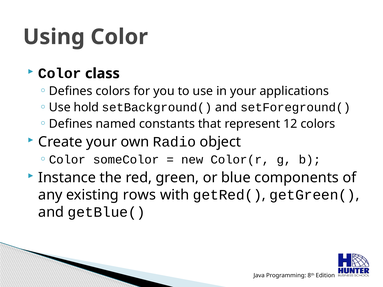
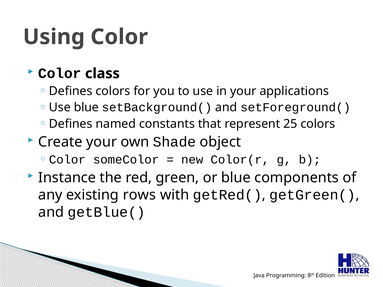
Use hold: hold -> blue
12: 12 -> 25
Radio: Radio -> Shade
